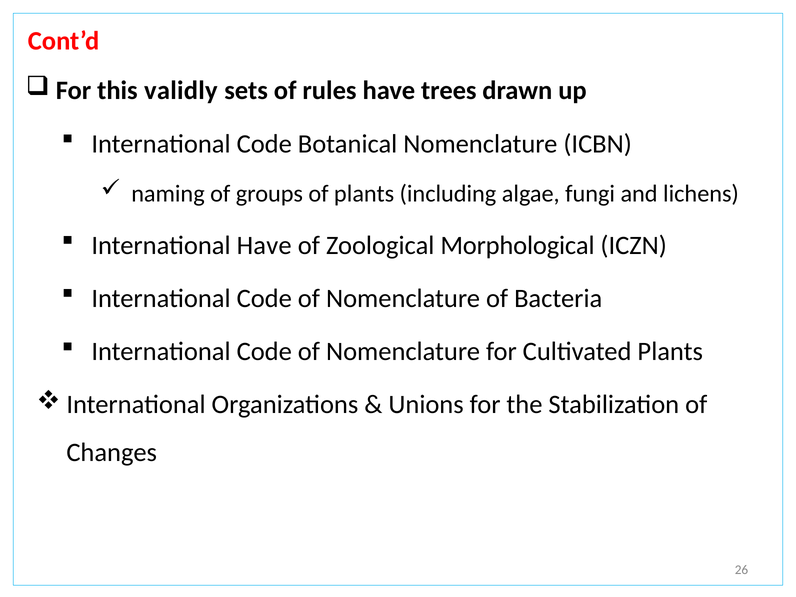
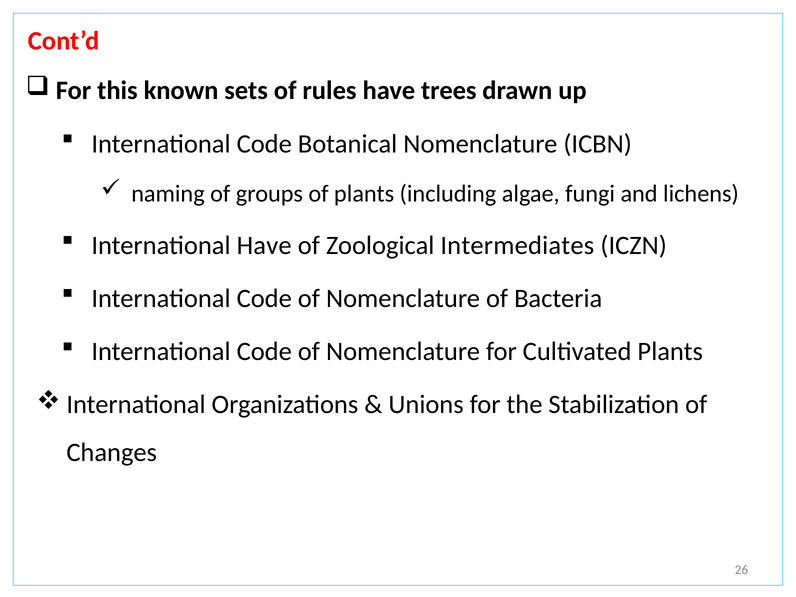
validly: validly -> known
Morphological: Morphological -> Intermediates
